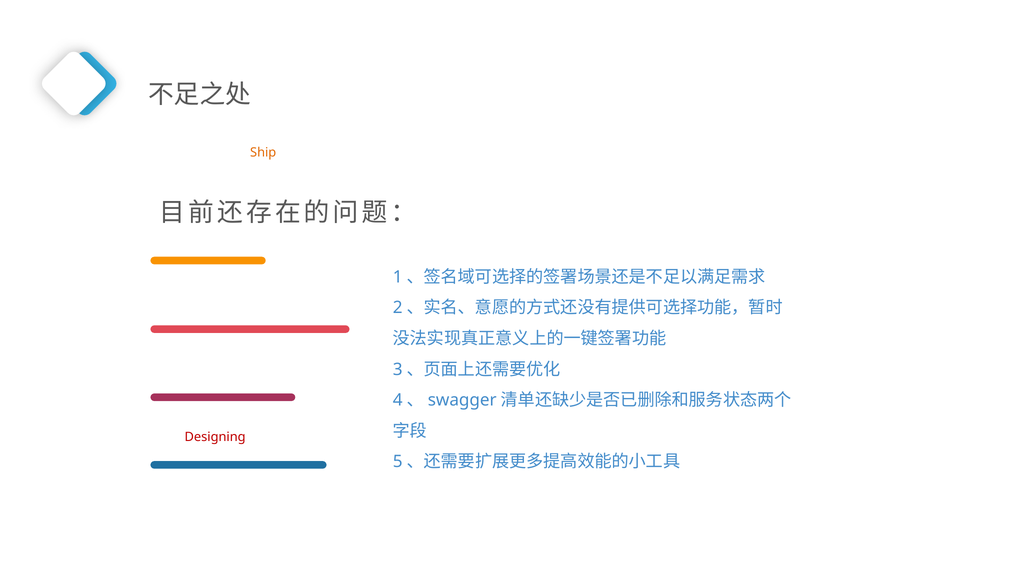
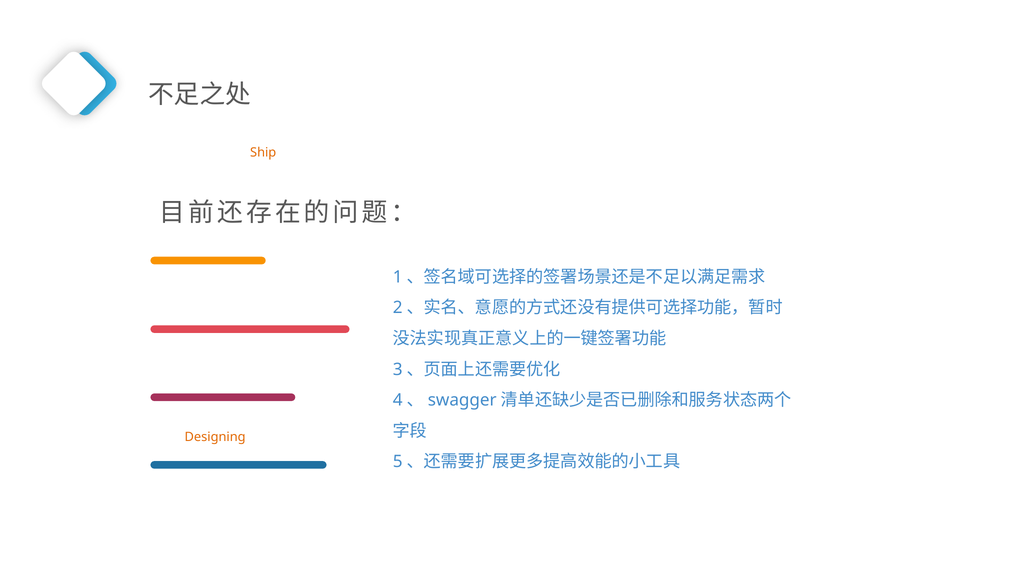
Designing colour: red -> orange
